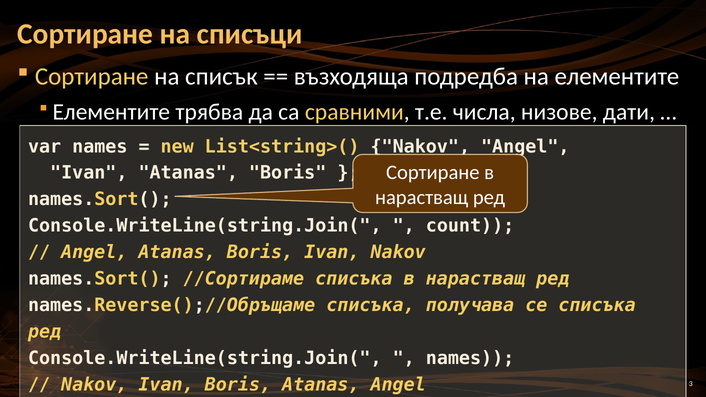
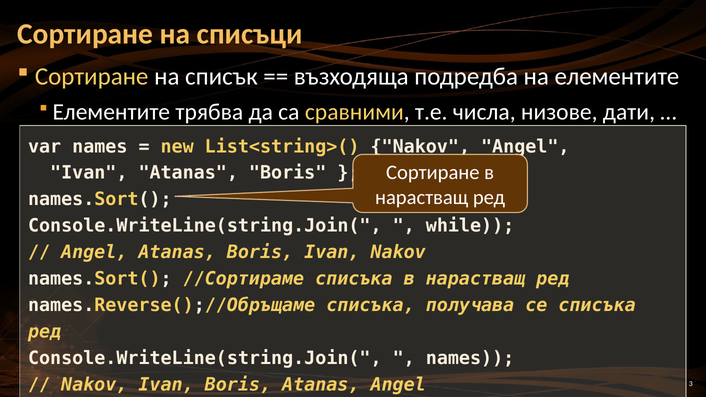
count: count -> while
